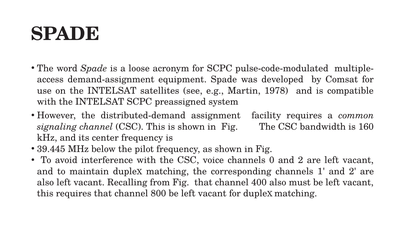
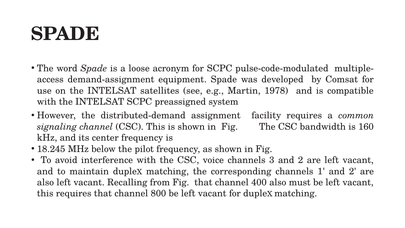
39.445: 39.445 -> 18.245
0: 0 -> 3
